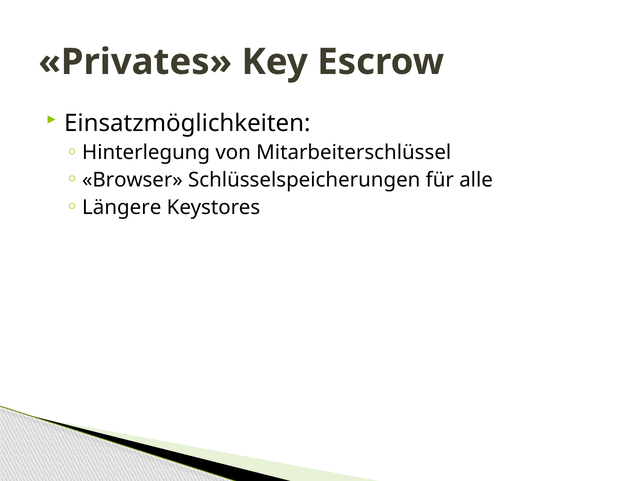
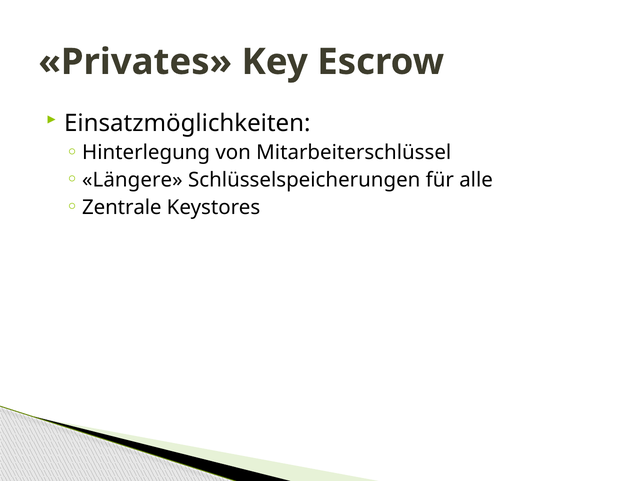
Browser: Browser -> Längere
Längere: Längere -> Zentrale
